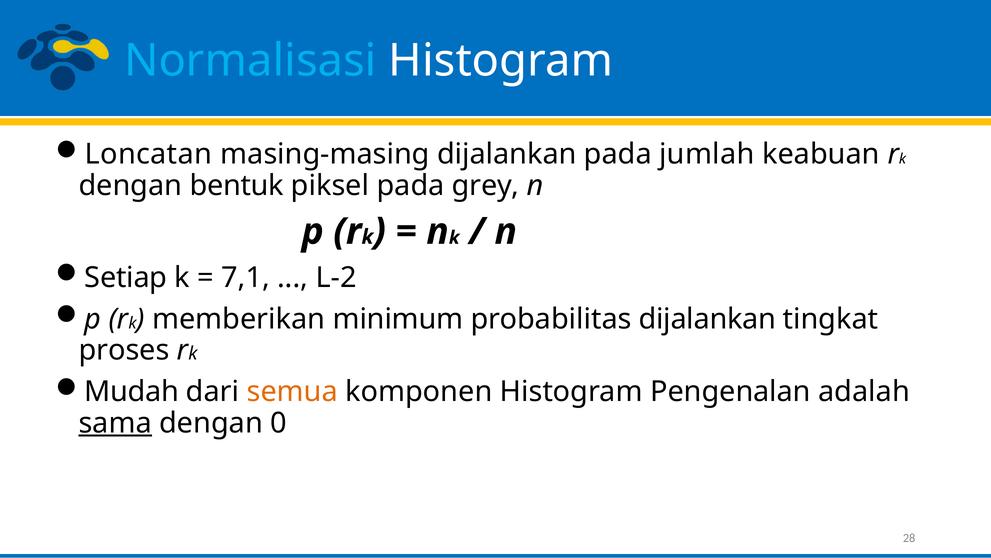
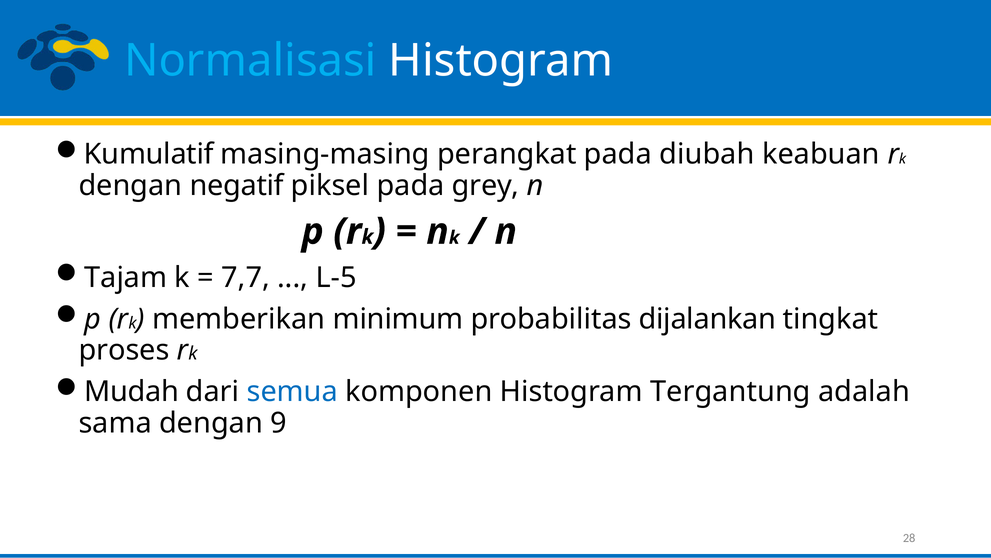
Loncatan: Loncatan -> Kumulatif
masing-masing dijalankan: dijalankan -> perangkat
jumlah: jumlah -> diubah
bentuk: bentuk -> negatif
Setiap: Setiap -> Tajam
7,1: 7,1 -> 7,7
L-2: L-2 -> L-5
semua colour: orange -> blue
Pengenalan: Pengenalan -> Tergantung
sama underline: present -> none
0: 0 -> 9
